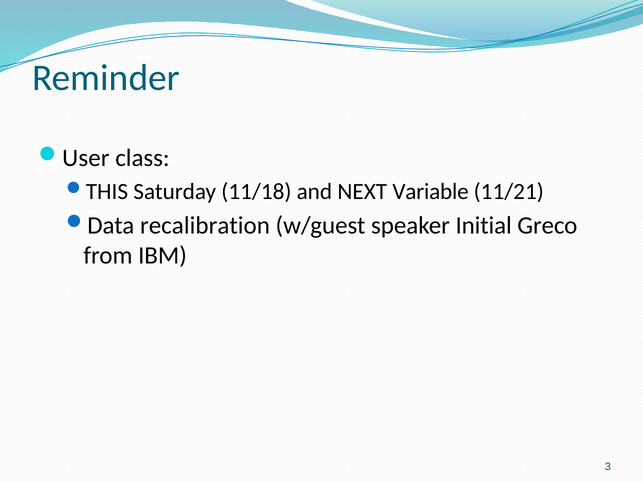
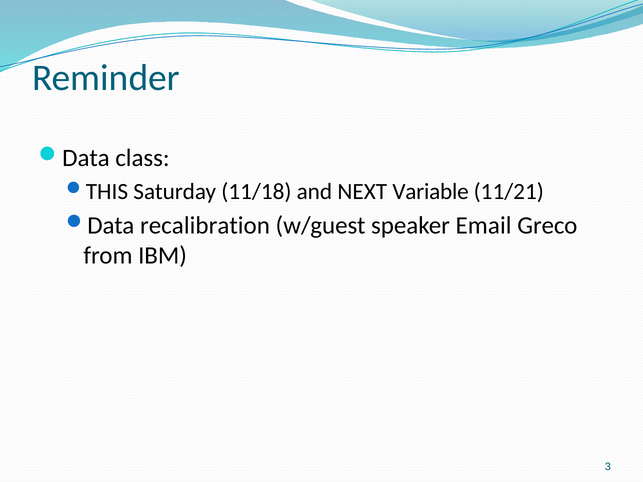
User: User -> Data
Initial: Initial -> Email
